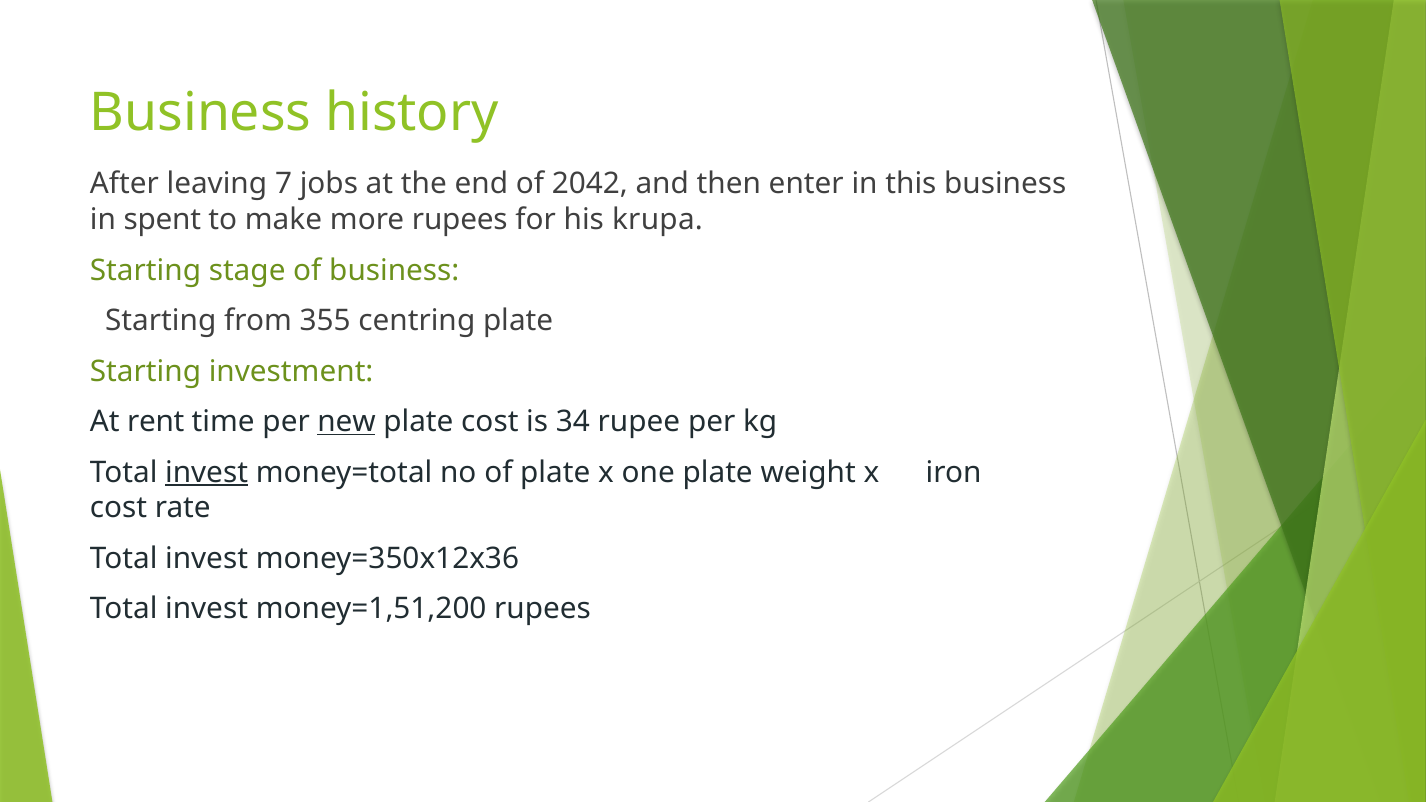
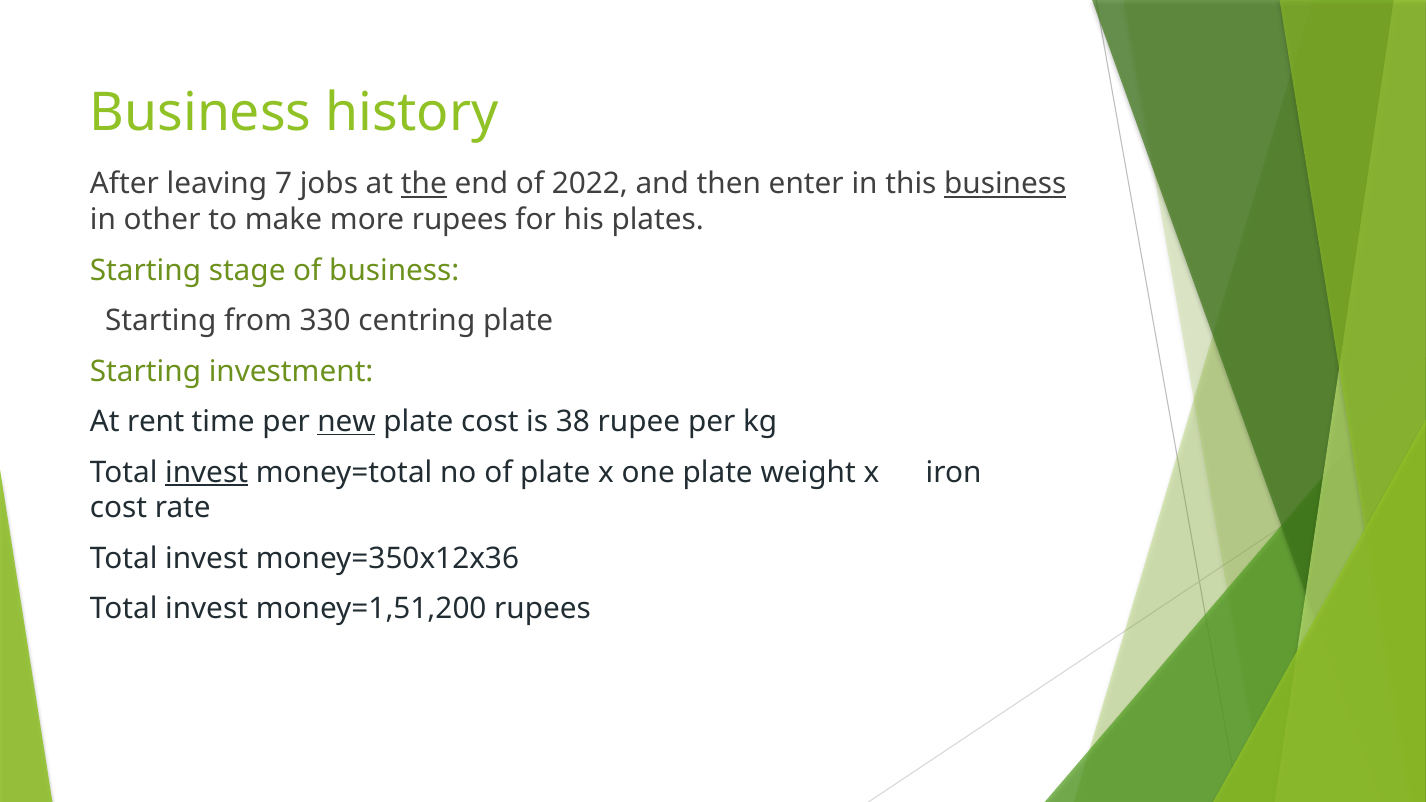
the underline: none -> present
2042: 2042 -> 2022
business at (1005, 184) underline: none -> present
spent: spent -> other
krupa: krupa -> plates
355: 355 -> 330
34: 34 -> 38
